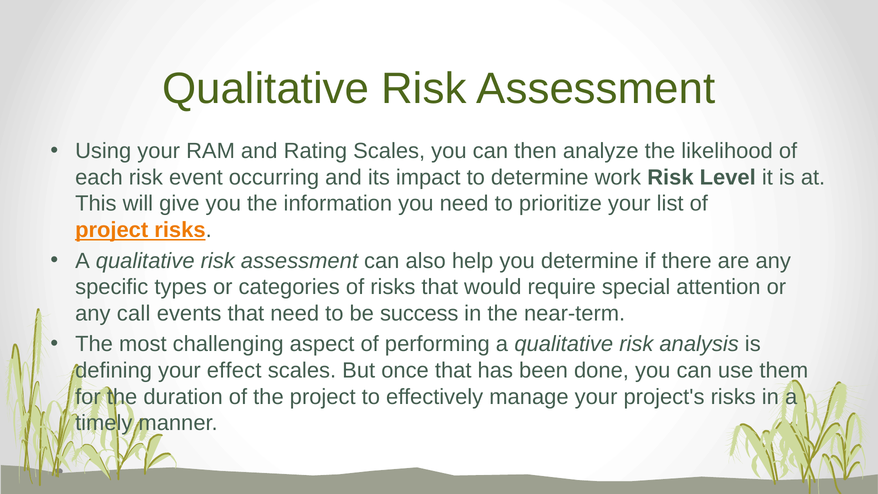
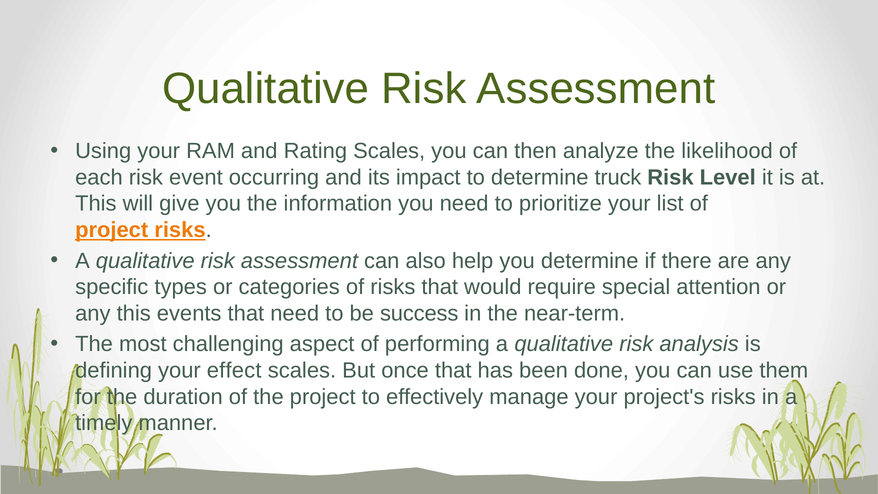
work: work -> truck
any call: call -> this
